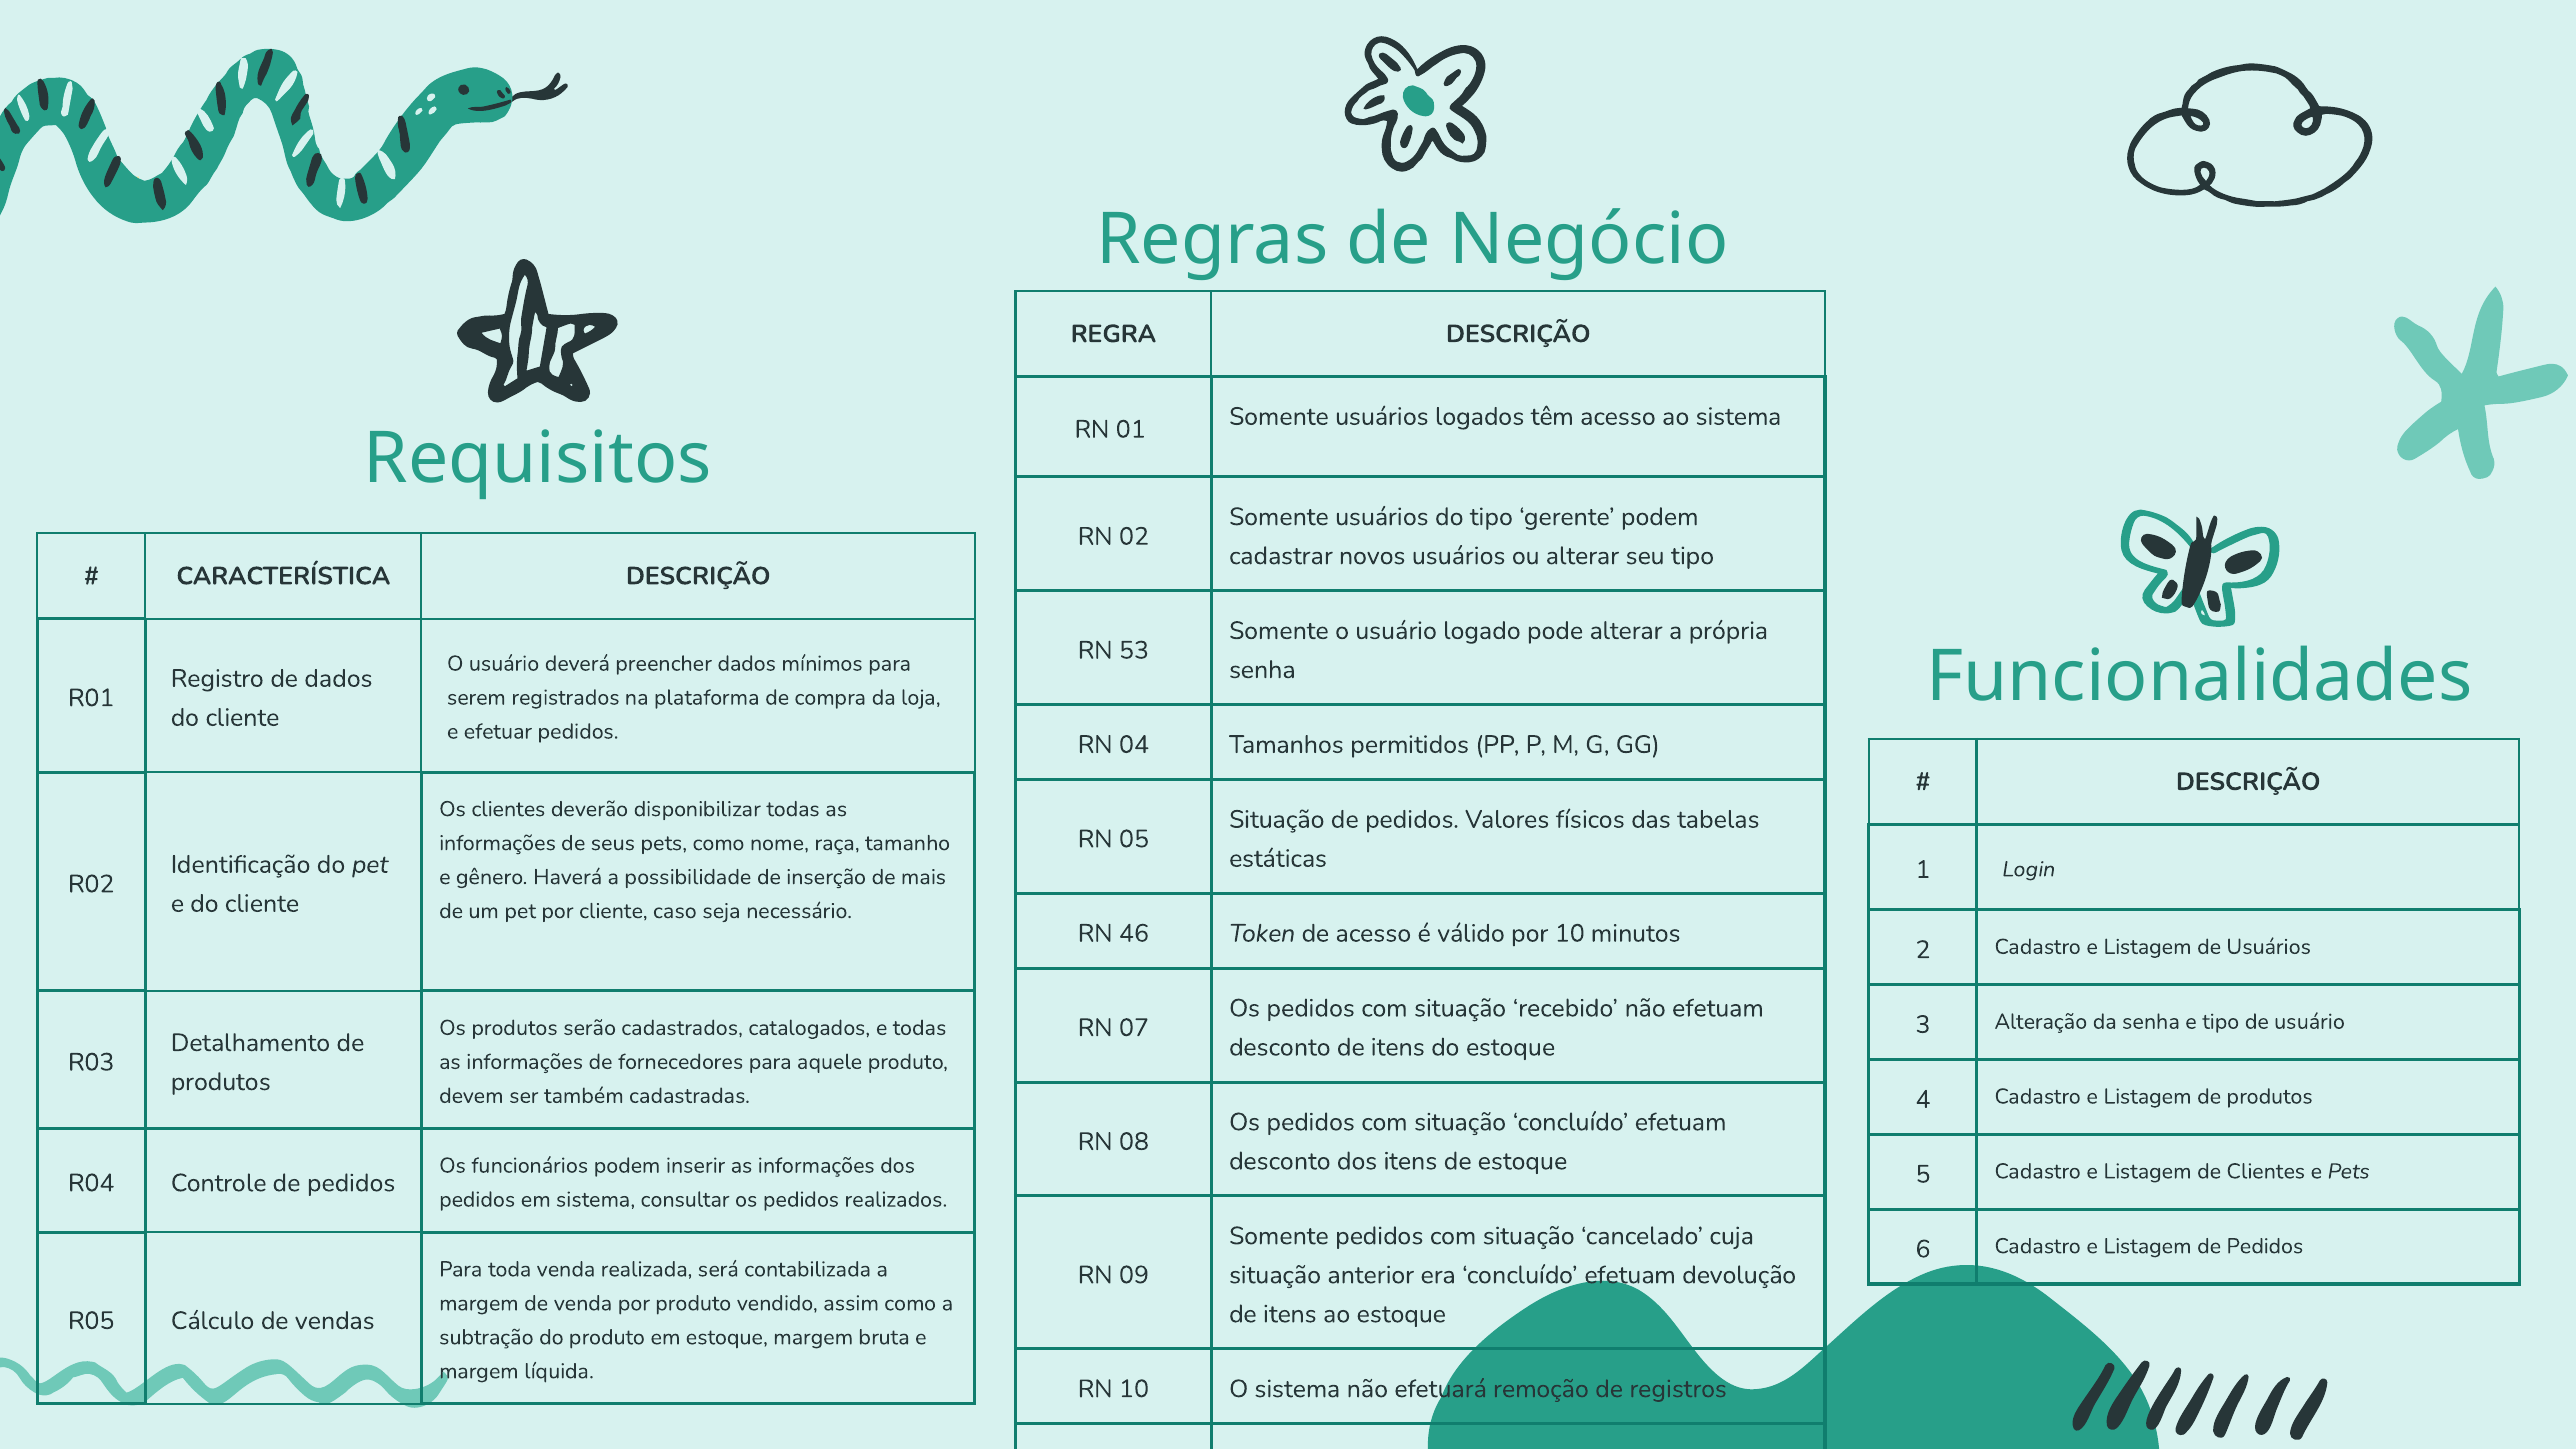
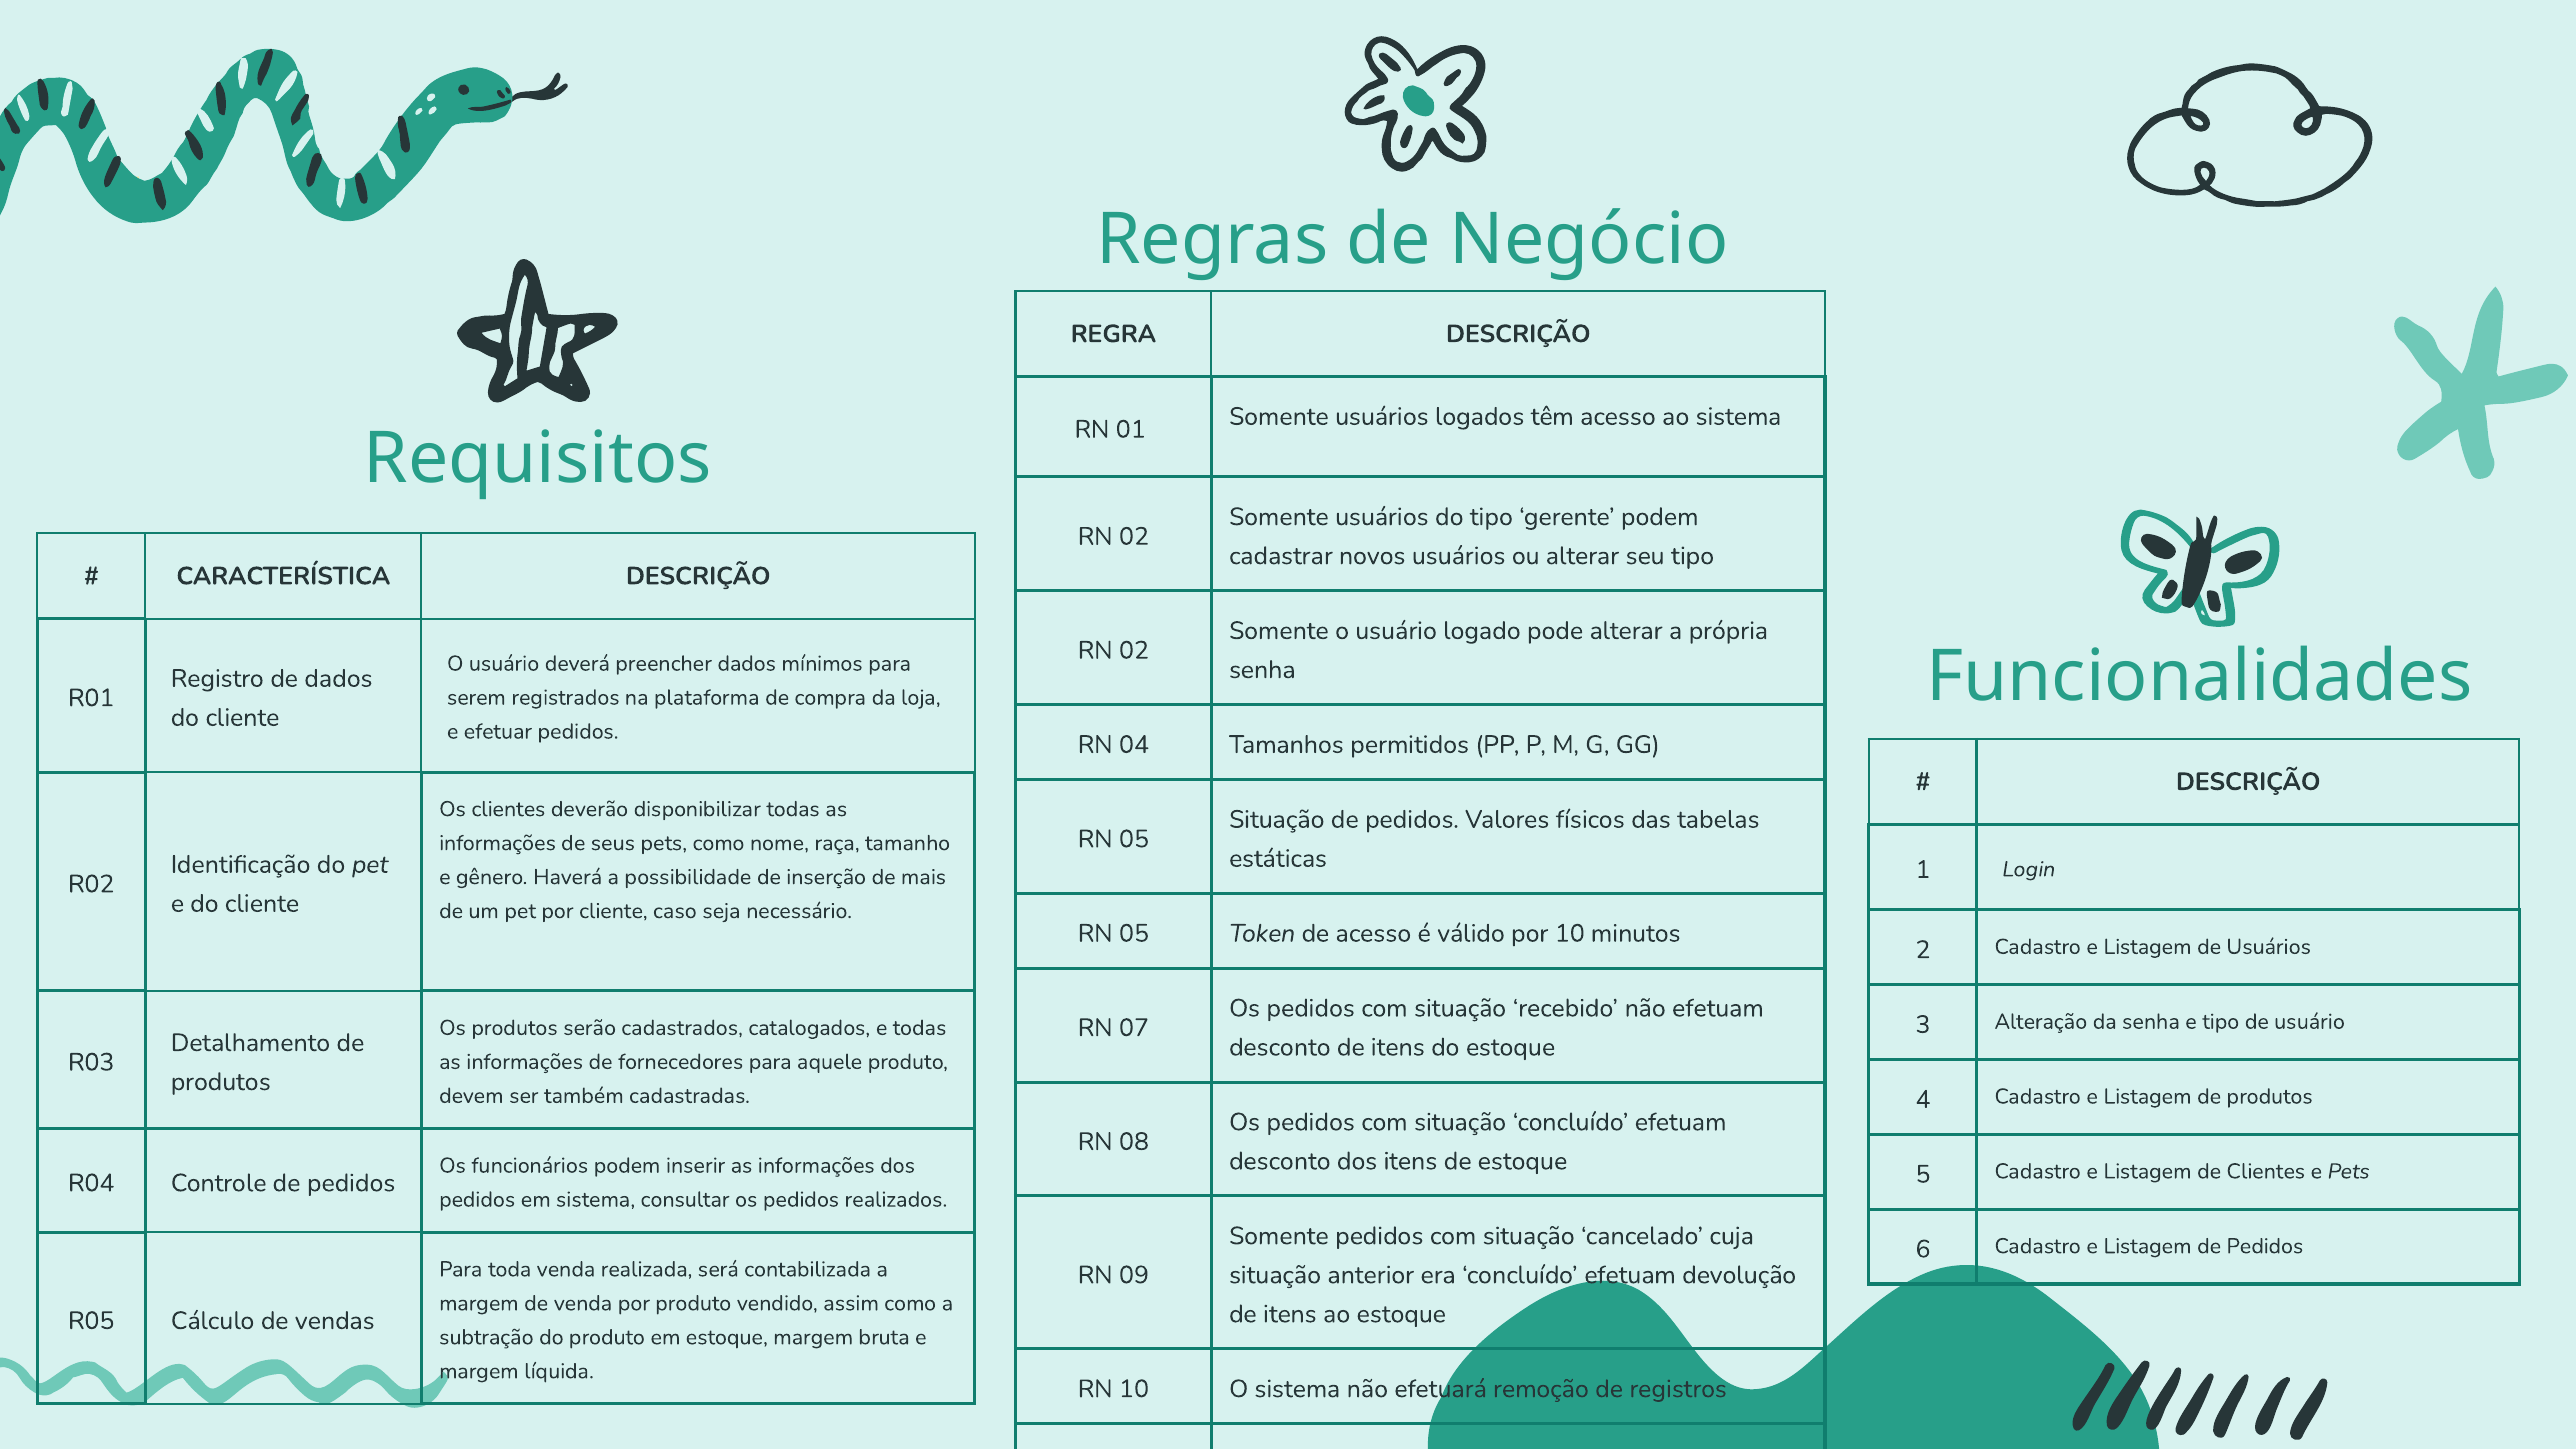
53 at (1134, 650): 53 -> 02
46 at (1134, 933): 46 -> 05
